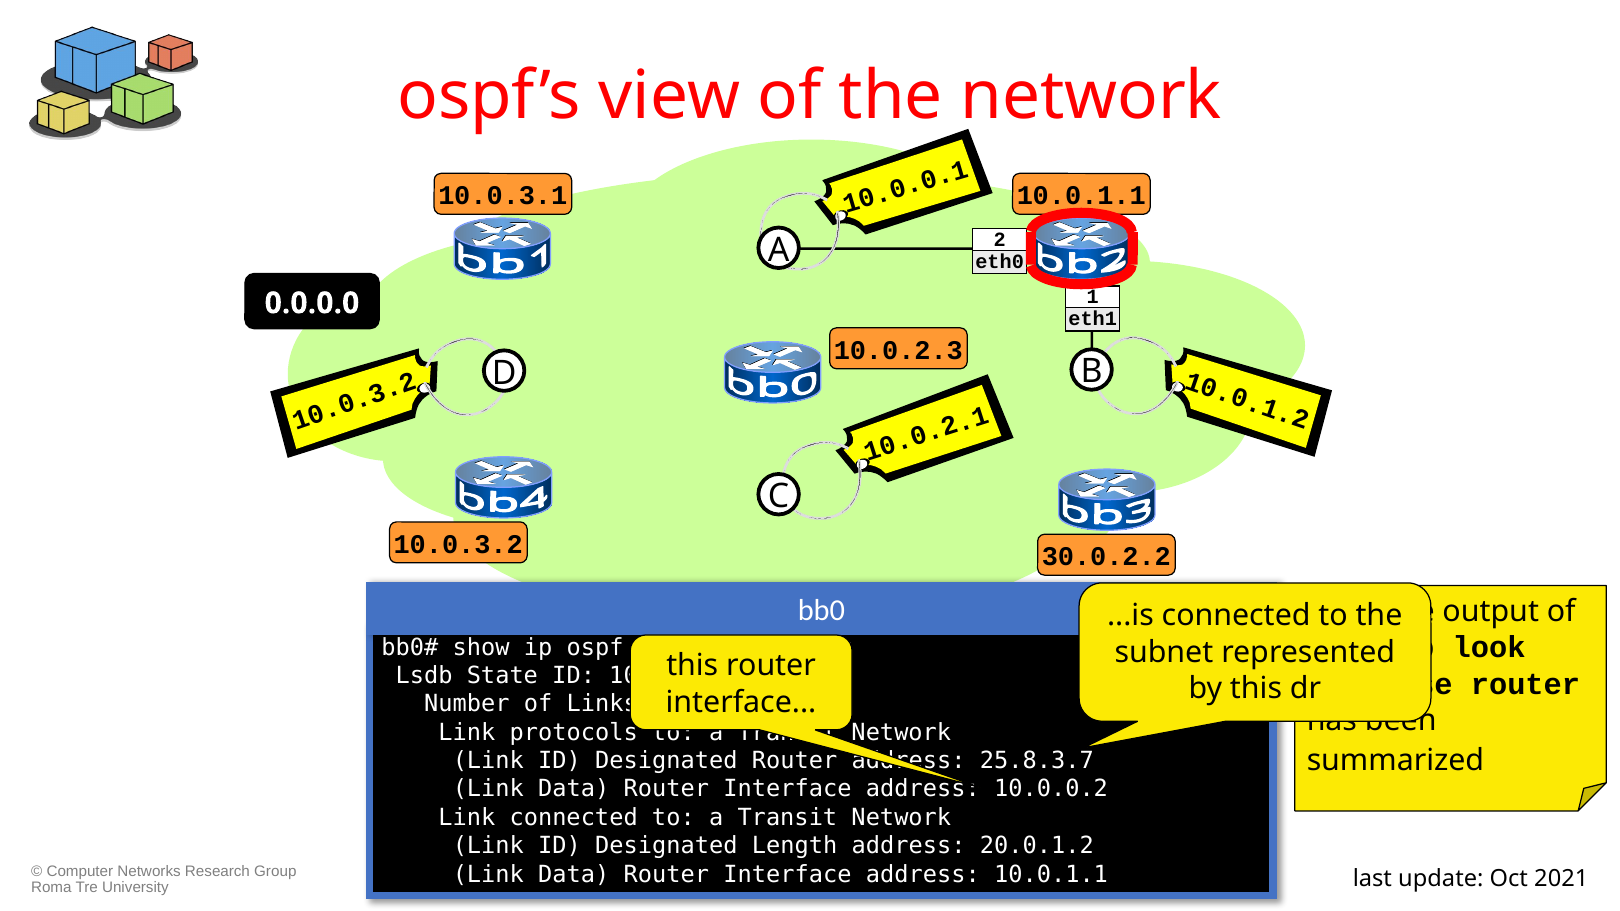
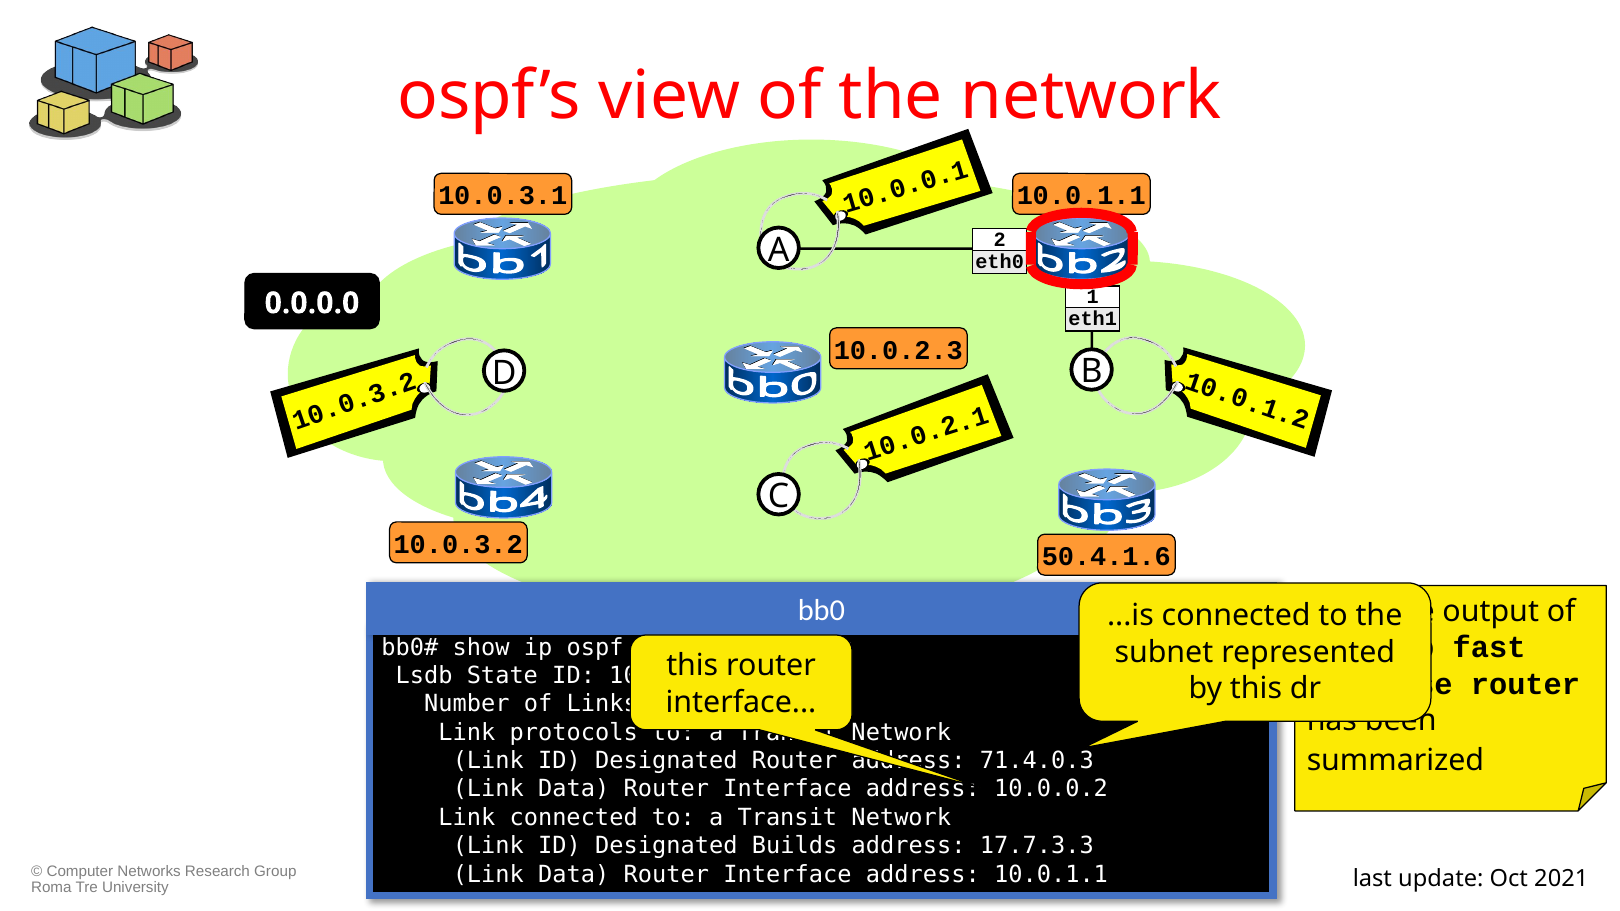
30.0.2.2: 30.0.2.2 -> 50.4.1.6
look: look -> fast
25.8.3.7: 25.8.3.7 -> 71.4.0.3
Length: Length -> Builds
20.0.1.2: 20.0.1.2 -> 17.7.3.3
